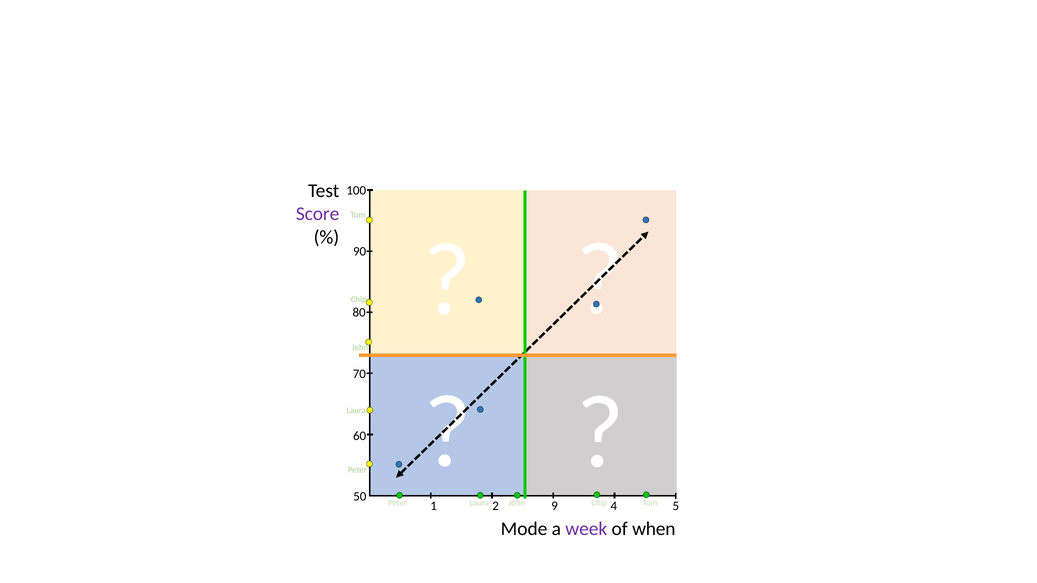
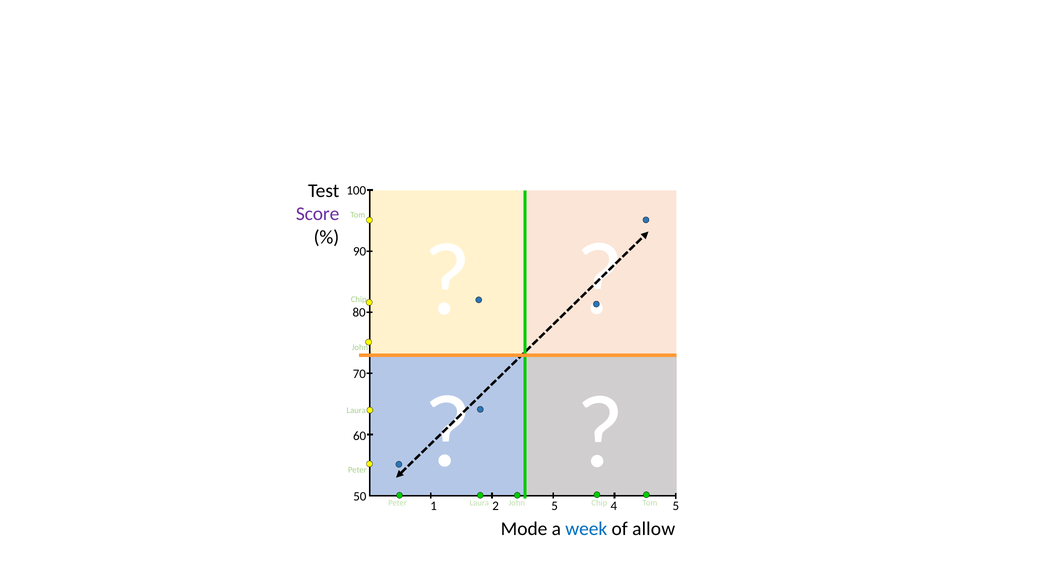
2 9: 9 -> 5
week colour: purple -> blue
when: when -> allow
